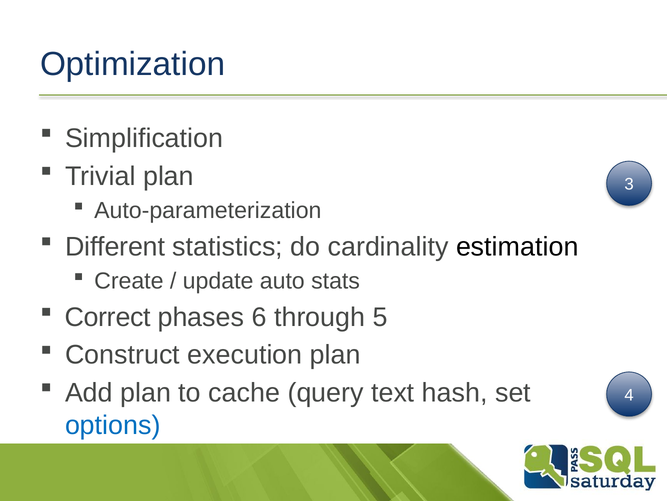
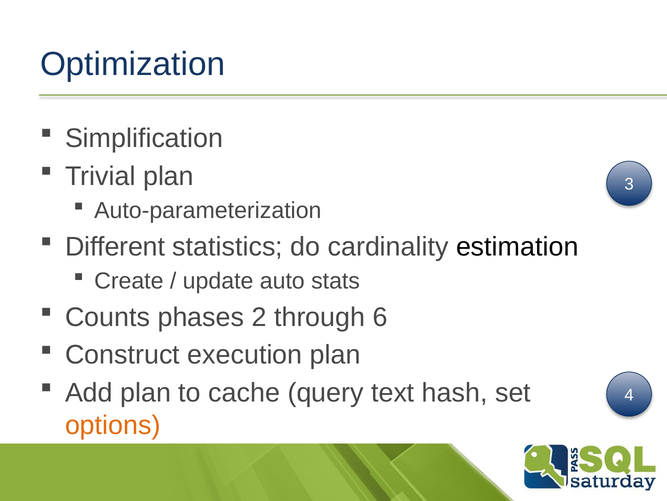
Correct: Correct -> Counts
6: 6 -> 2
5: 5 -> 6
options colour: blue -> orange
